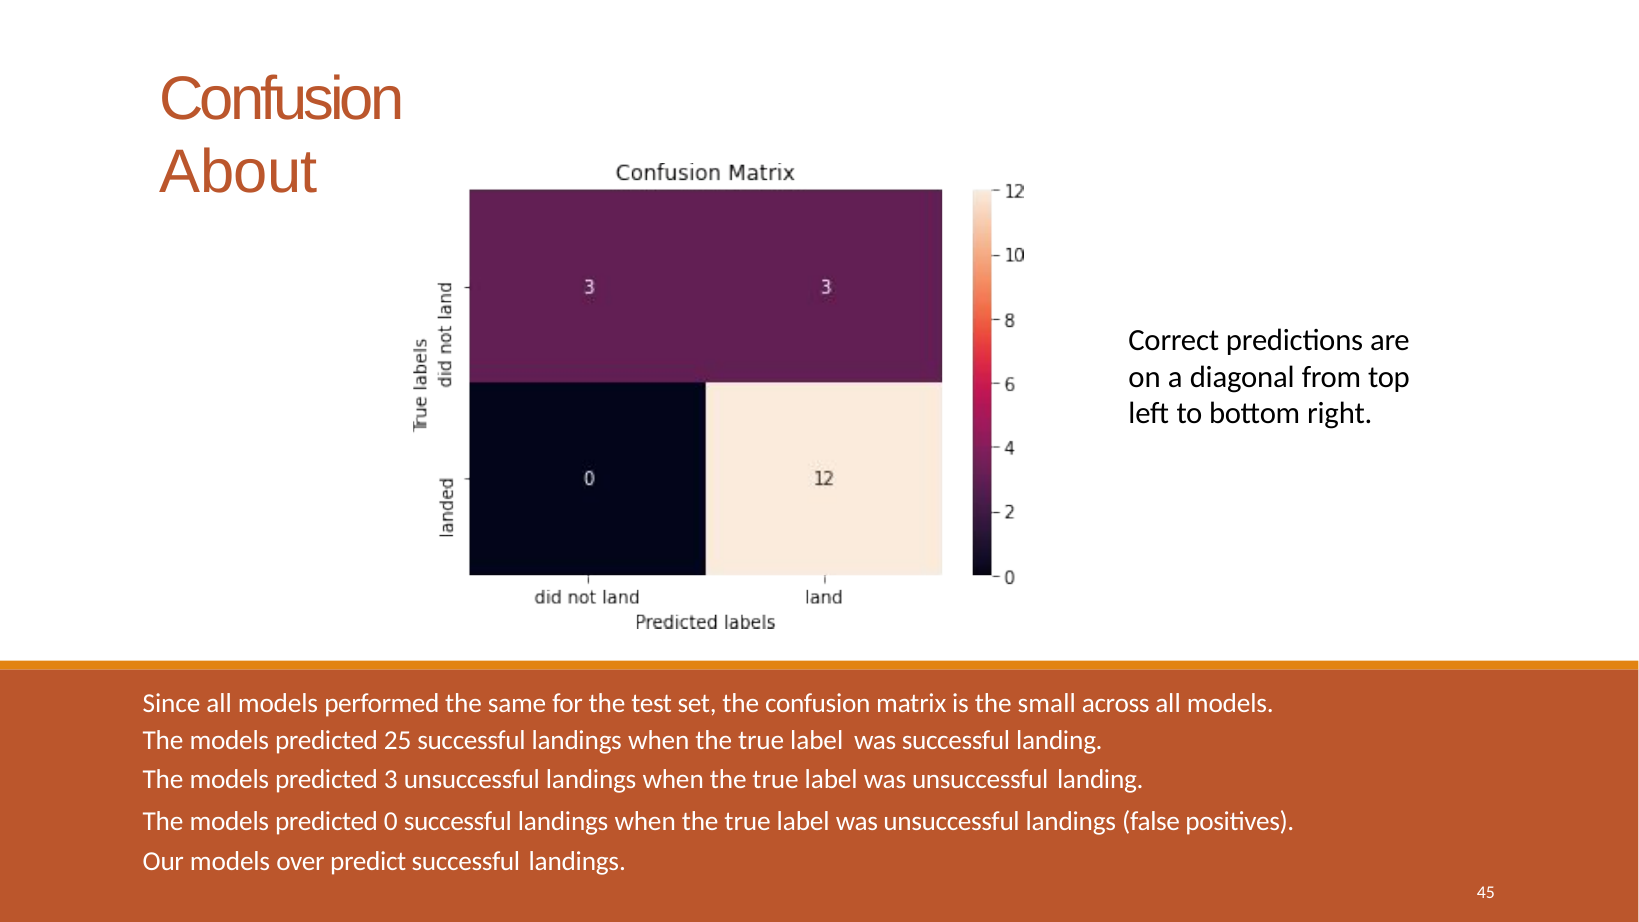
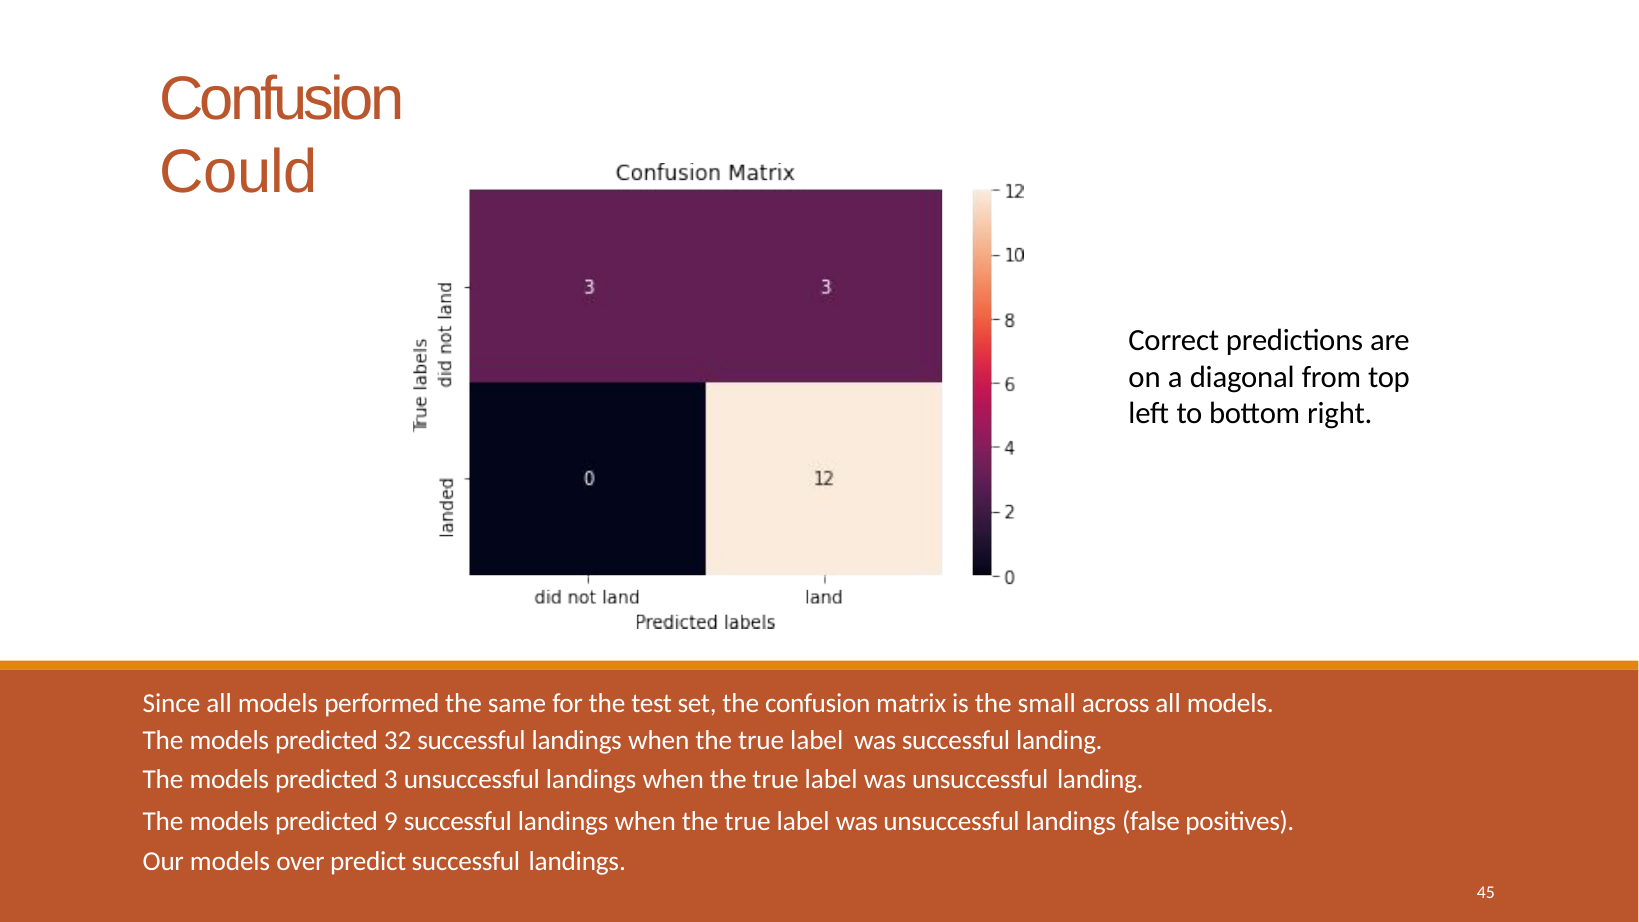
About: About -> Could
25: 25 -> 32
0: 0 -> 9
